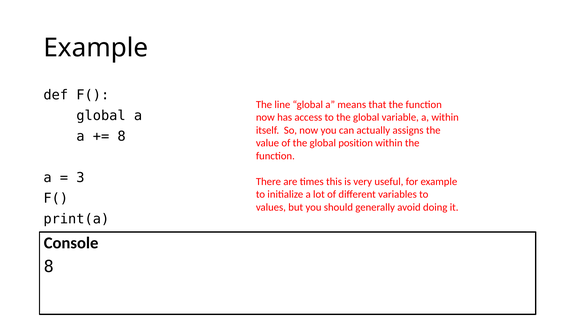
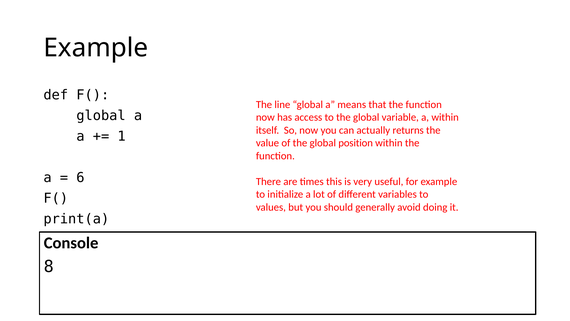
assigns: assigns -> returns
8 at (122, 136): 8 -> 1
3: 3 -> 6
